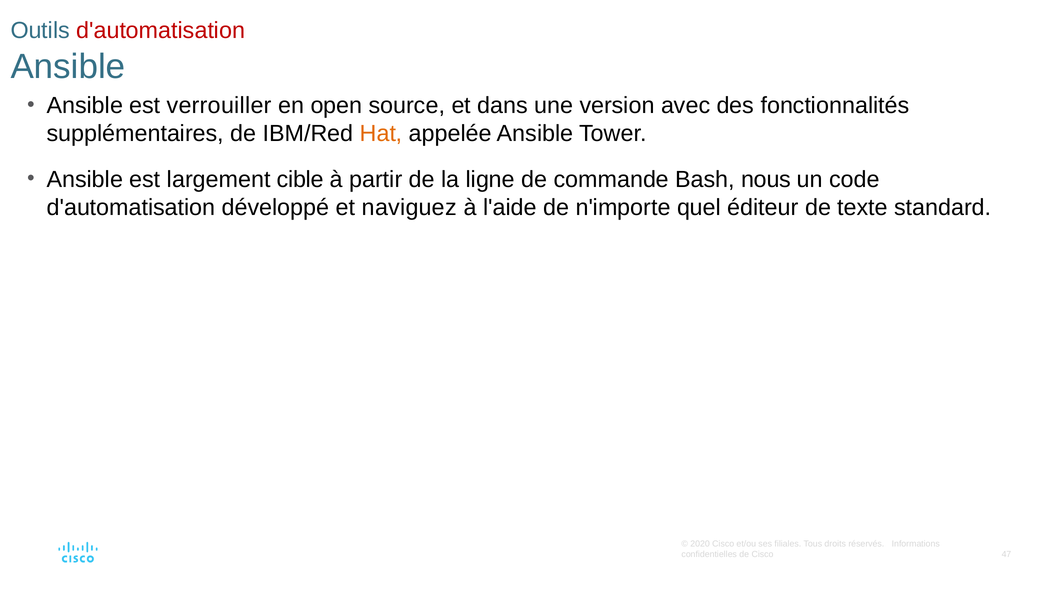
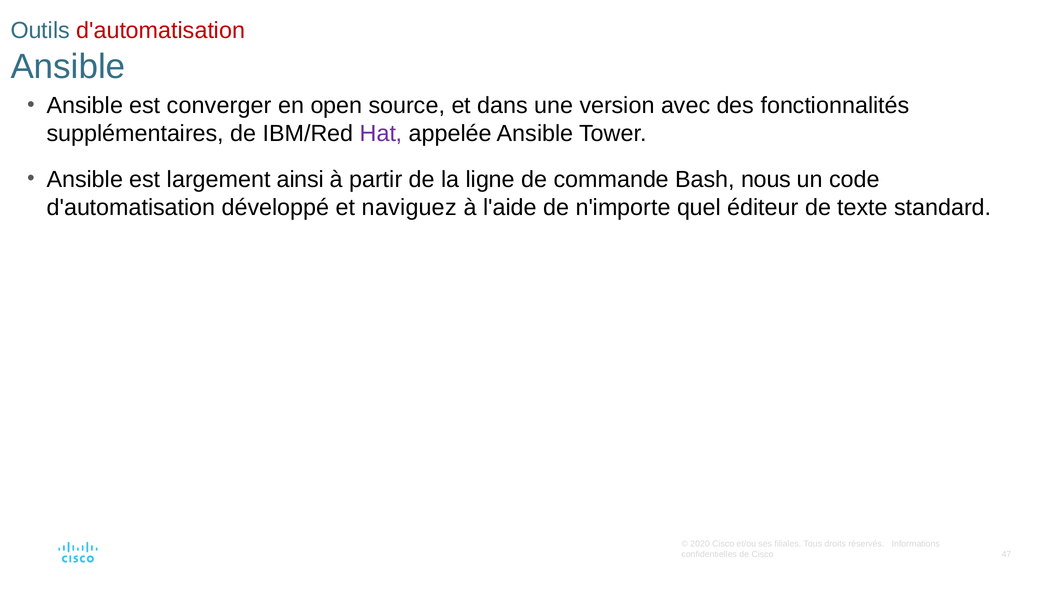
verrouiller: verrouiller -> converger
Hat colour: orange -> purple
cible: cible -> ainsi
